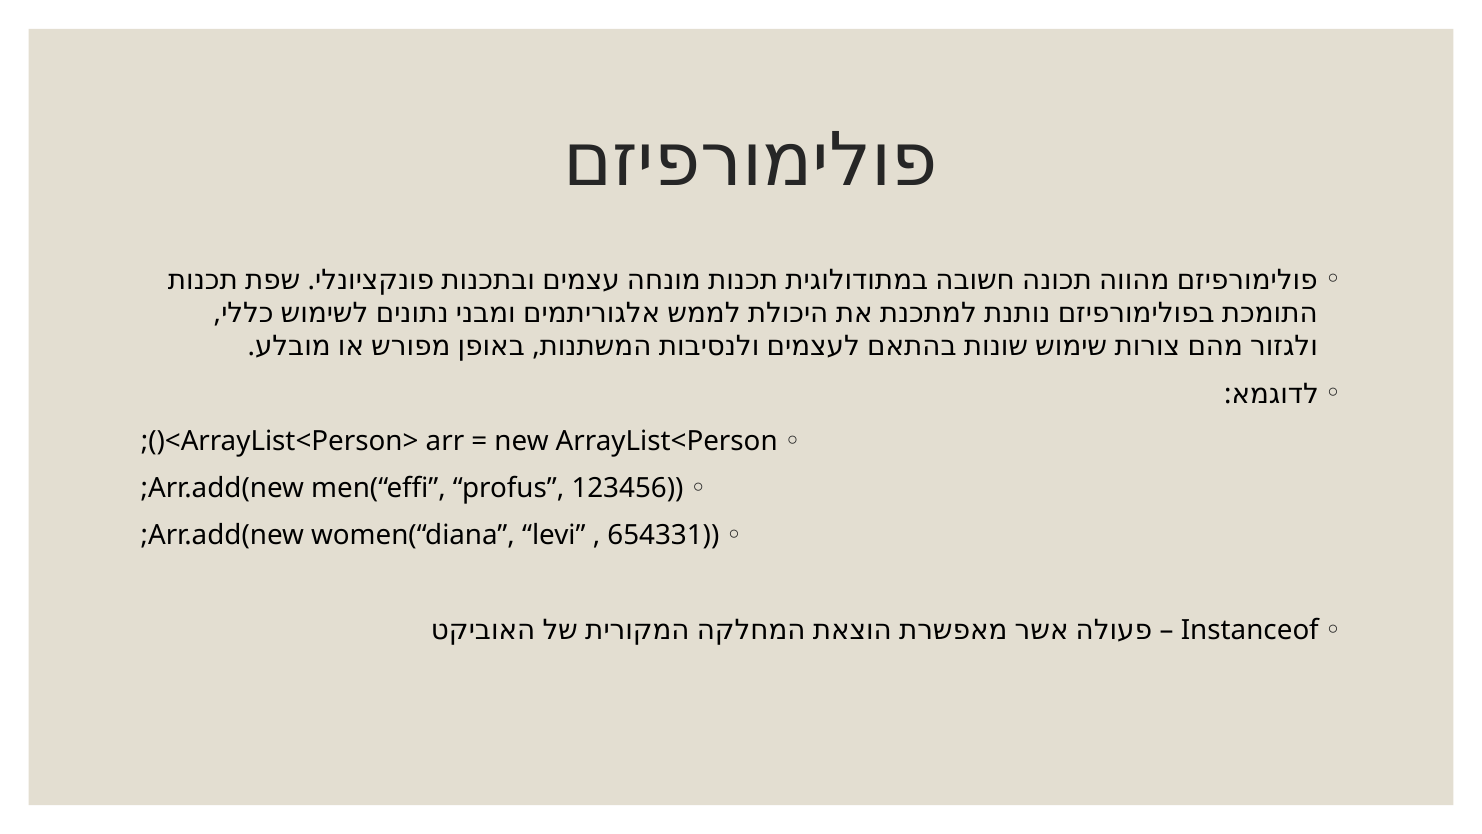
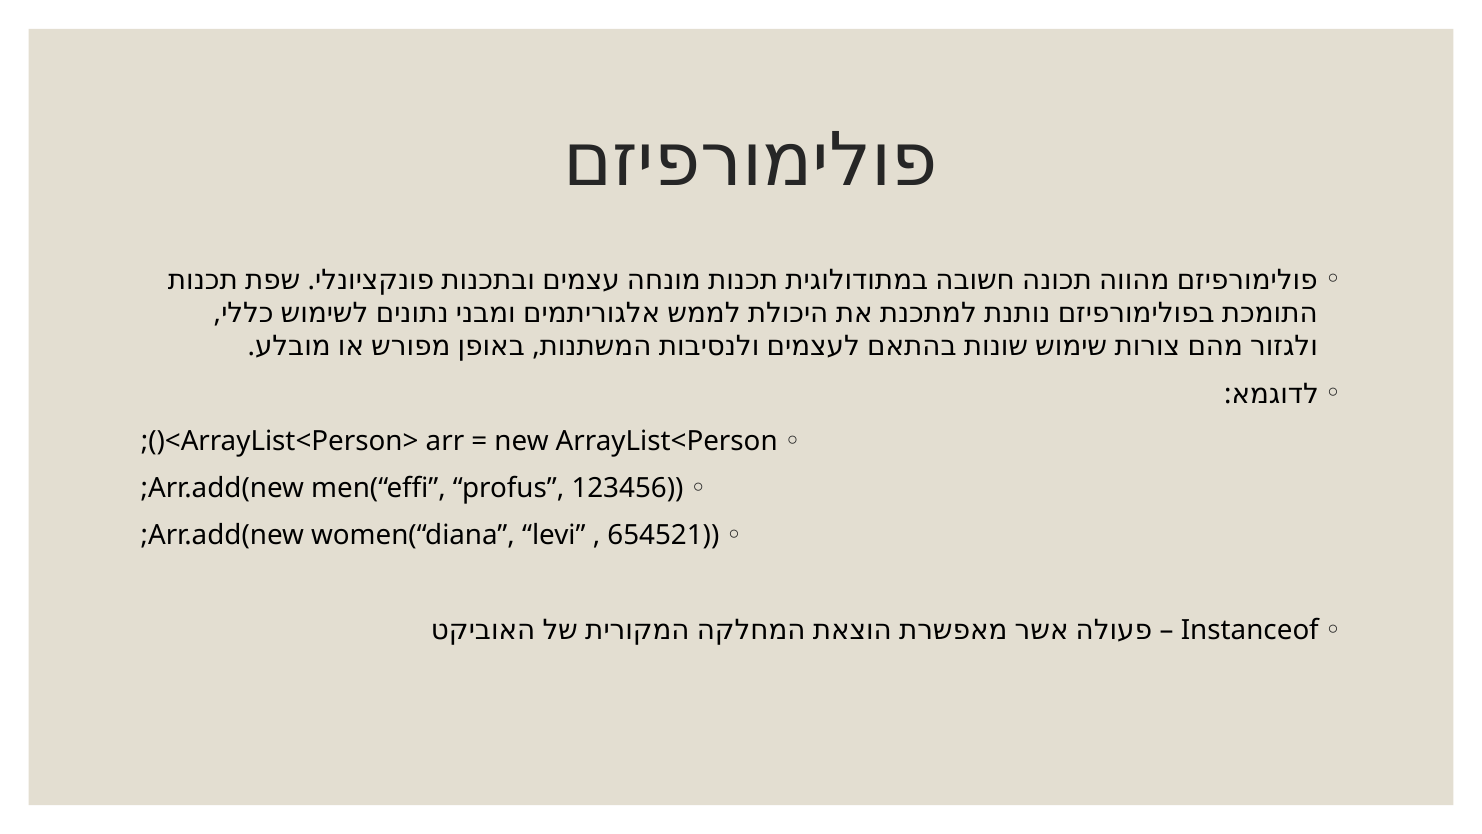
654331: 654331 -> 654521
